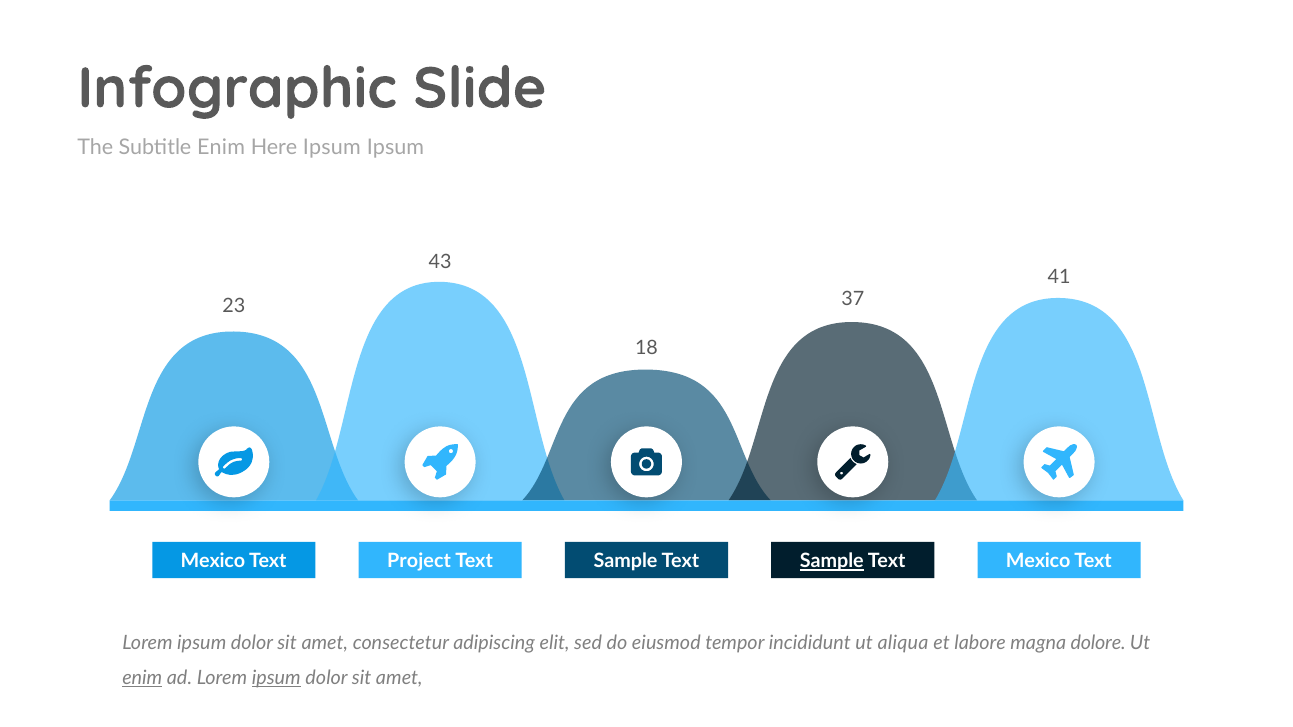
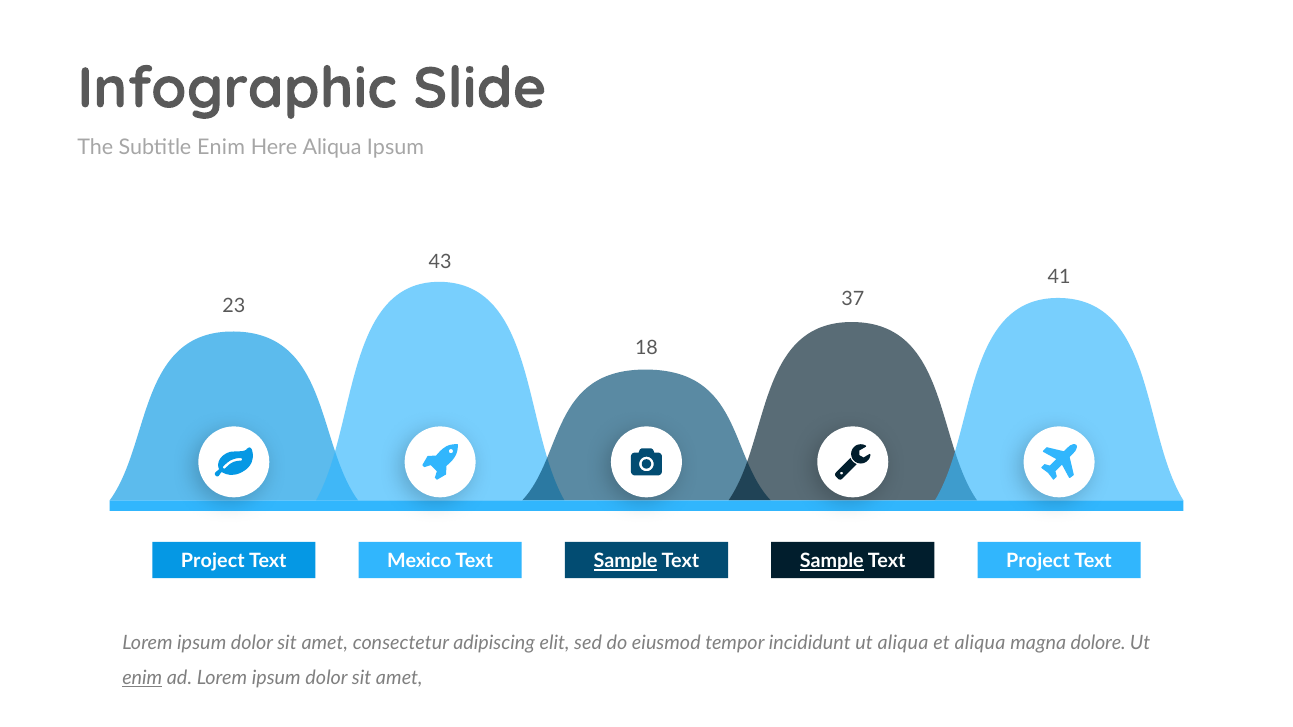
Here Ipsum: Ipsum -> Aliqua
Mexico at (213, 562): Mexico -> Project
Project: Project -> Mexico
Sample at (625, 562) underline: none -> present
Text Mexico: Mexico -> Project
et labore: labore -> aliqua
ipsum at (276, 678) underline: present -> none
